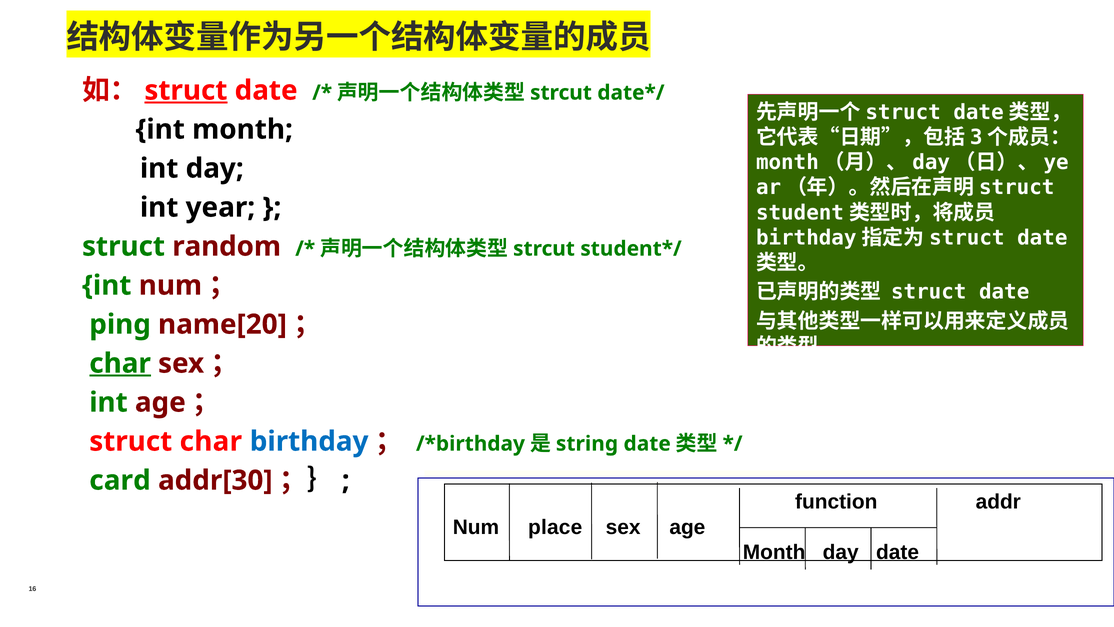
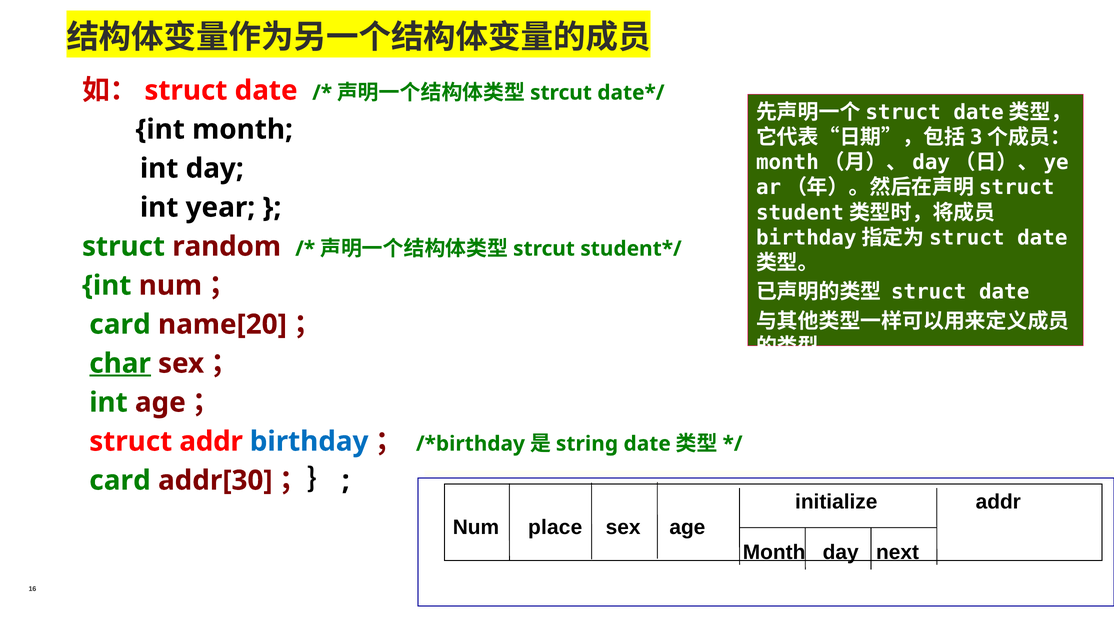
struct at (186, 90) underline: present -> none
ping at (120, 324): ping -> card
struct char: char -> addr
function: function -> initialize
day date: date -> next
